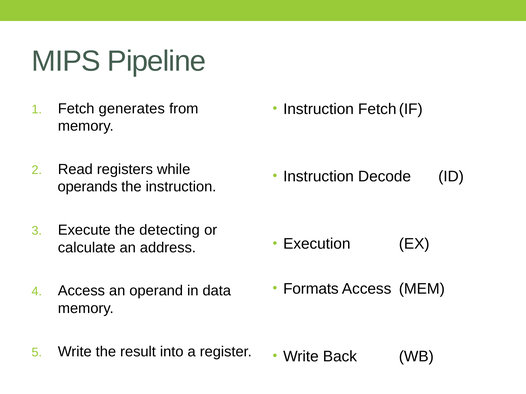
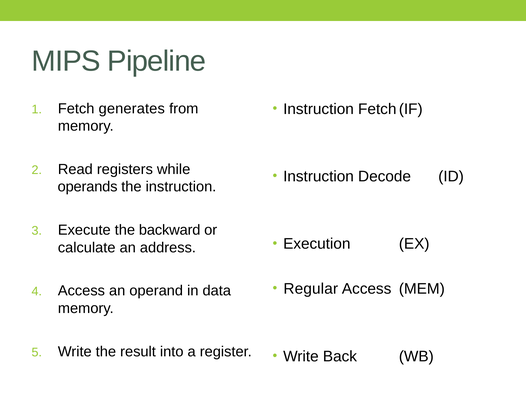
detecting: detecting -> backward
Formats: Formats -> Regular
